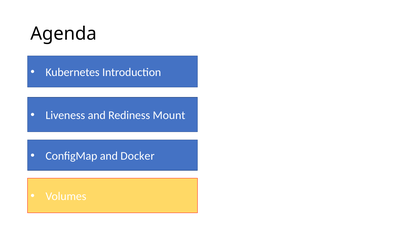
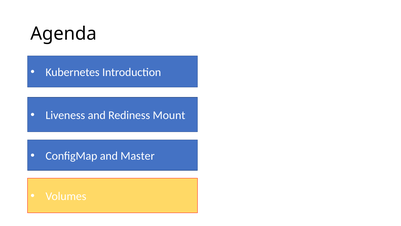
Docker: Docker -> Master
